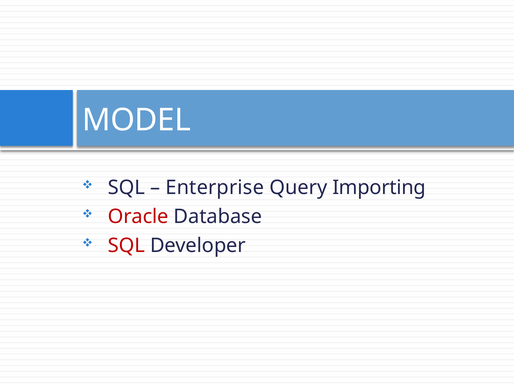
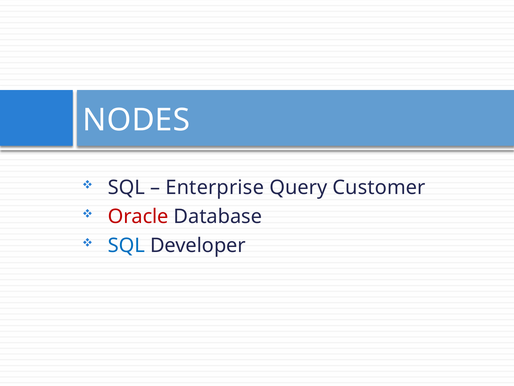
MODEL: MODEL -> NODES
Importing: Importing -> Customer
SQL at (126, 245) colour: red -> blue
